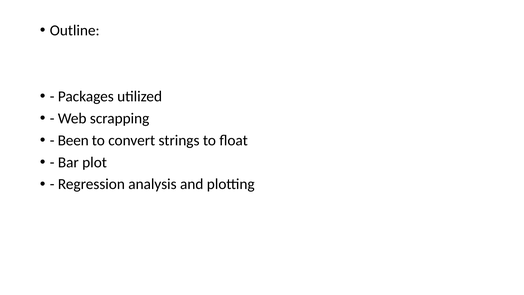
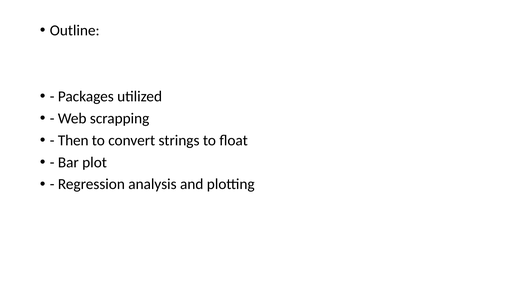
Been: Been -> Then
